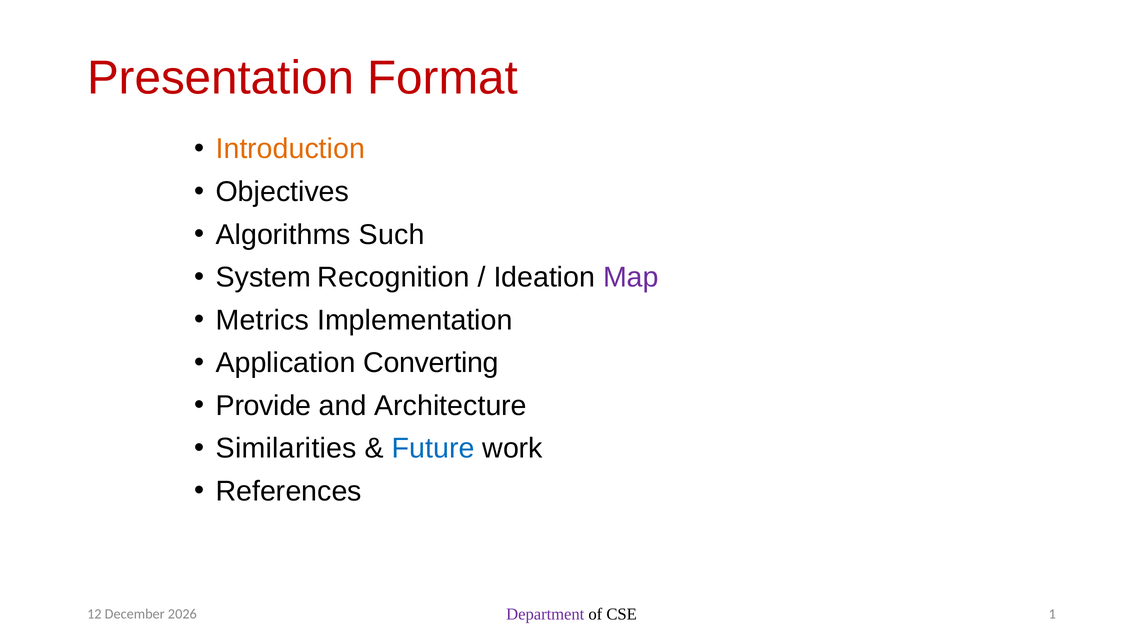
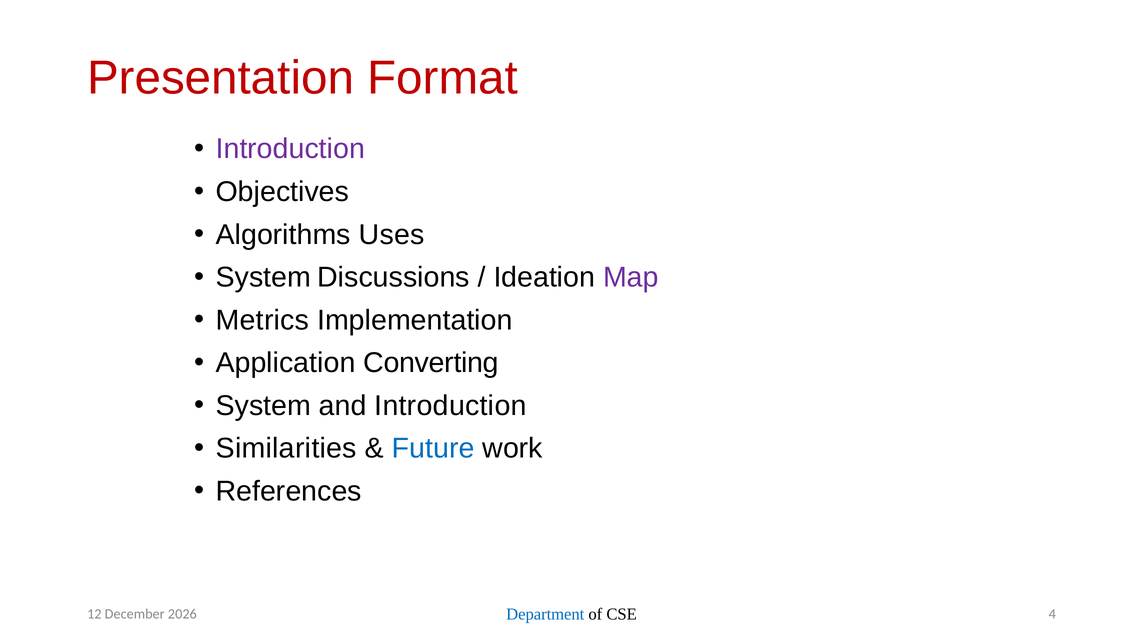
Introduction at (290, 149) colour: orange -> purple
Such: Such -> Uses
Recognition: Recognition -> Discussions
Provide at (263, 406): Provide -> System
and Architecture: Architecture -> Introduction
Department colour: purple -> blue
1: 1 -> 4
